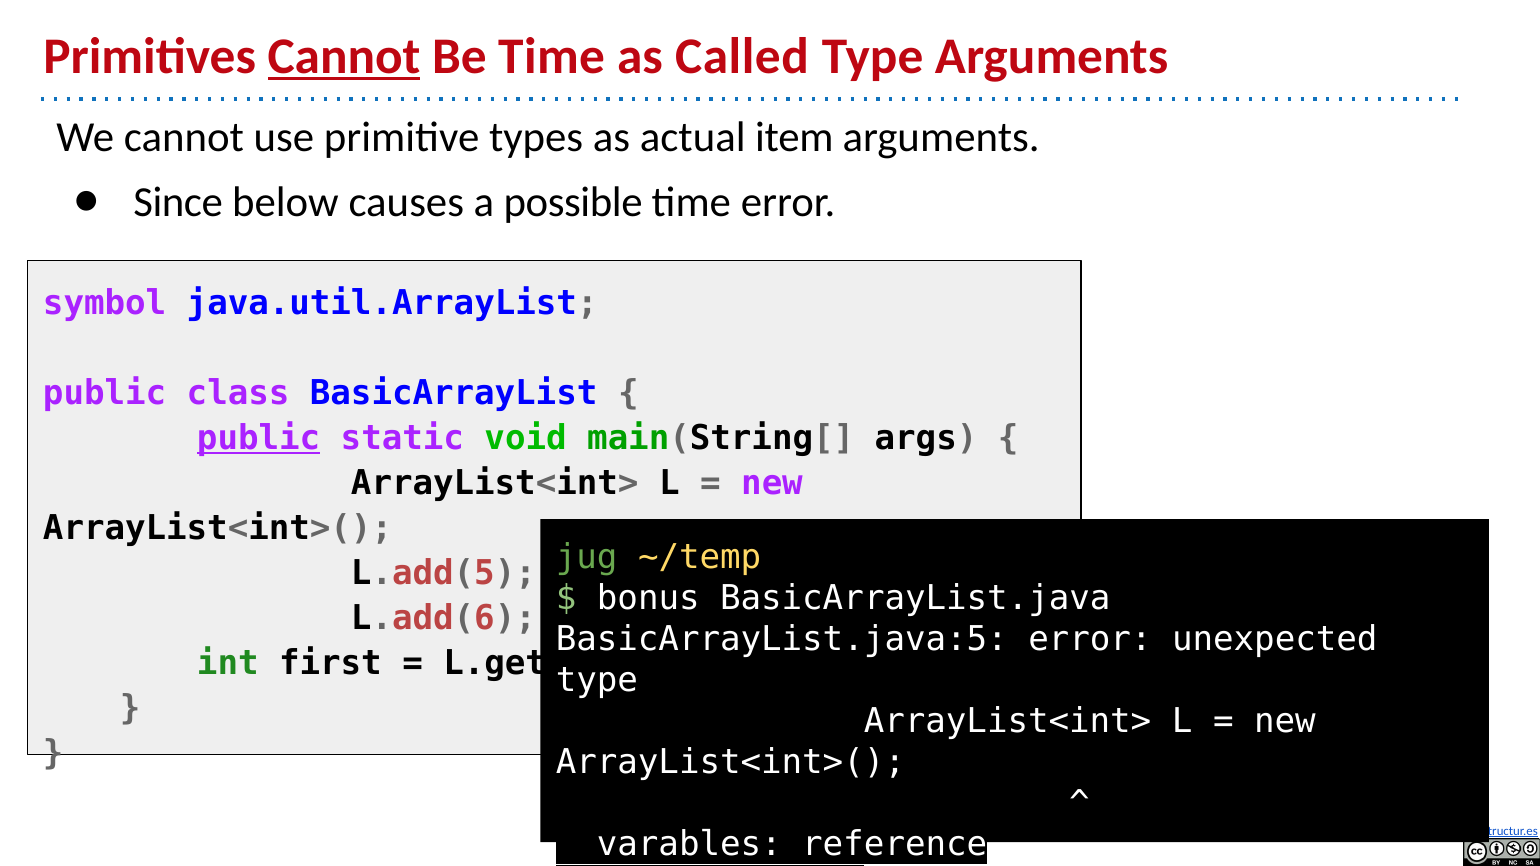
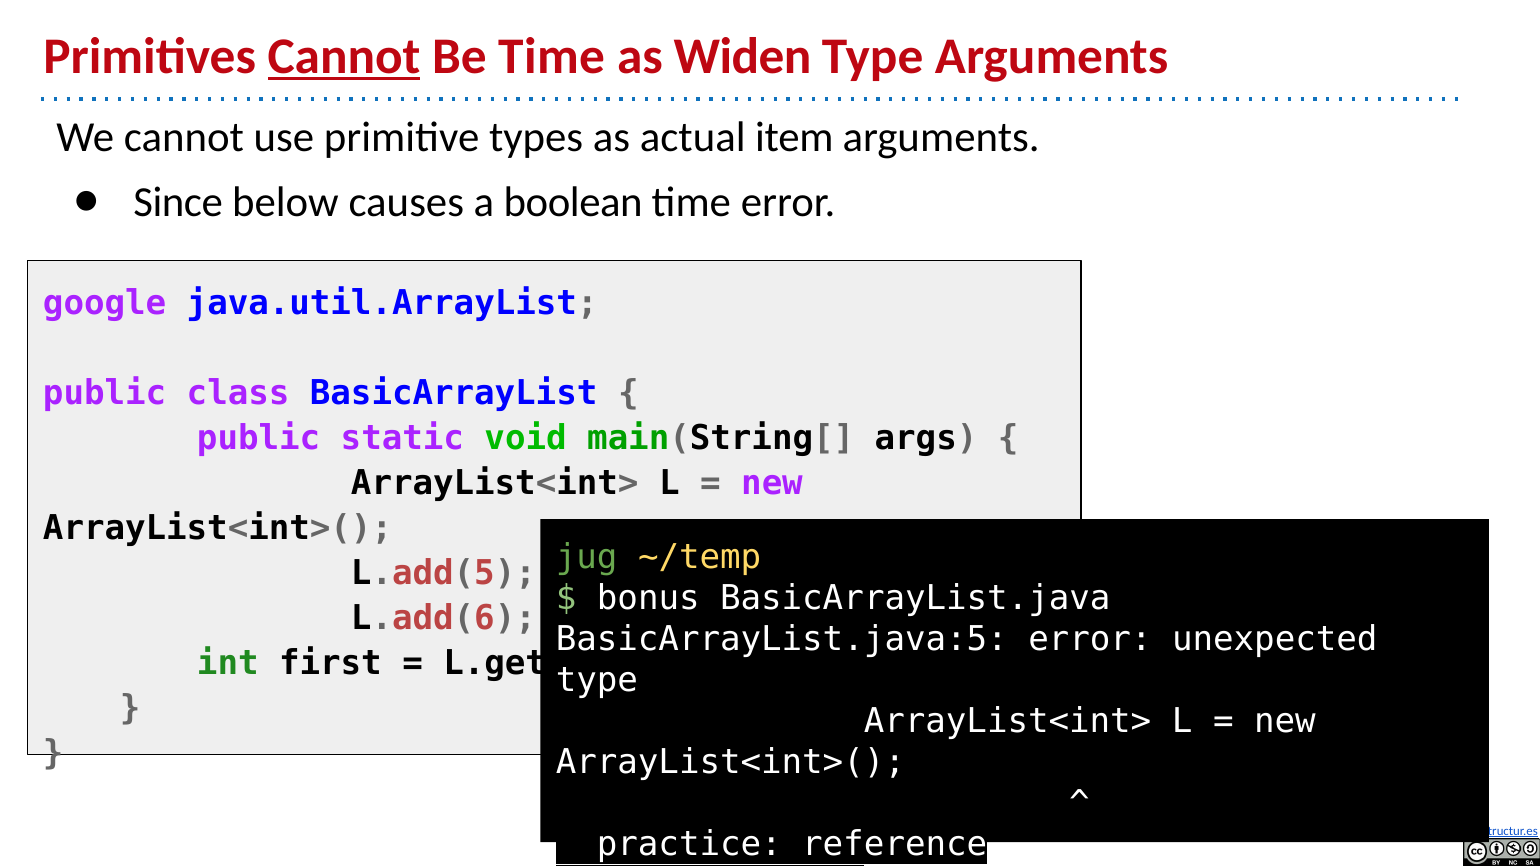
Called: Called -> Widen
possible: possible -> boolean
symbol: symbol -> google
public at (259, 438) underline: present -> none
varables: varables -> practice
